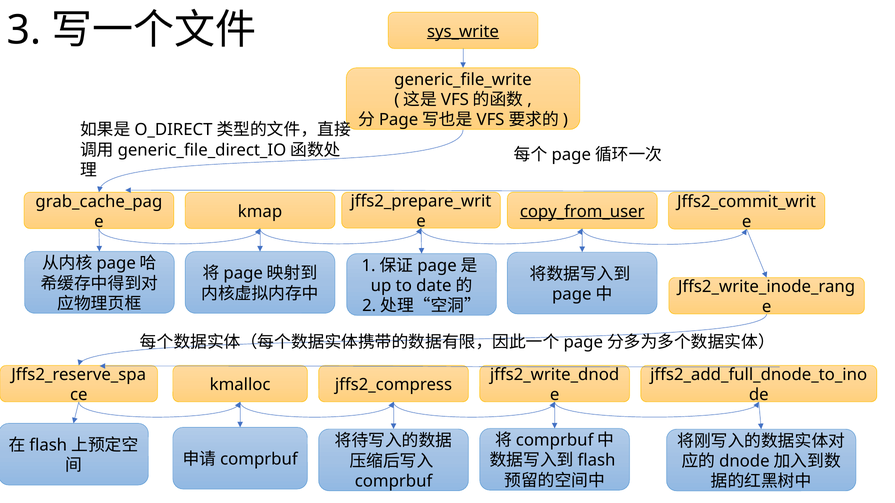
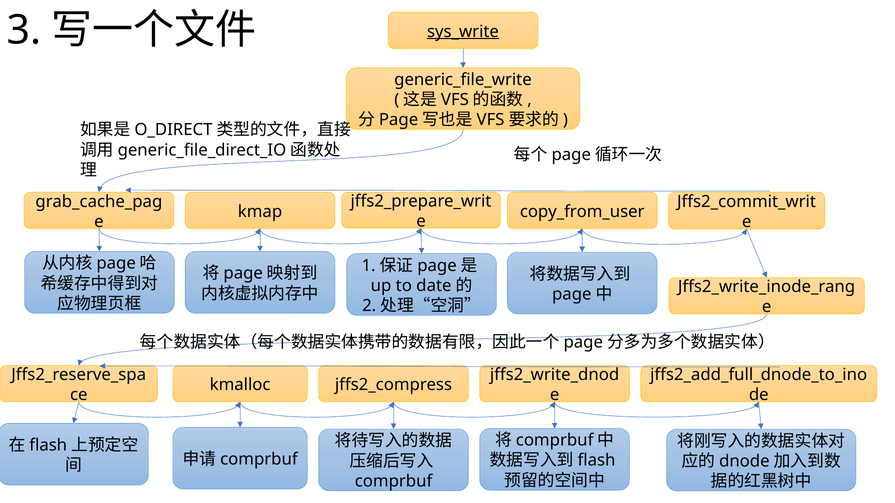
copy_from_user underline: present -> none
